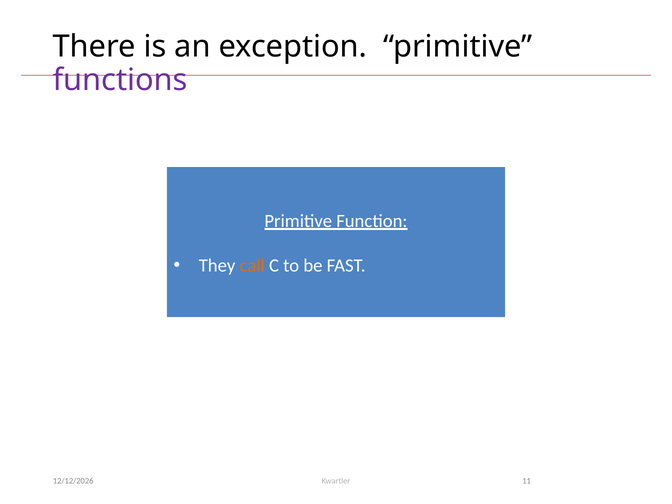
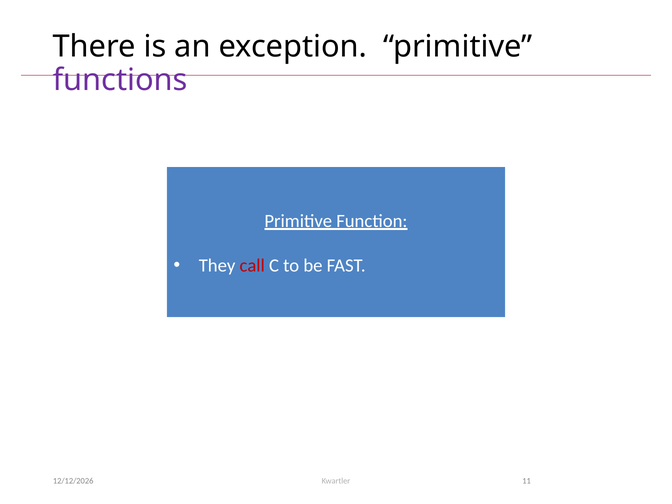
call colour: orange -> red
